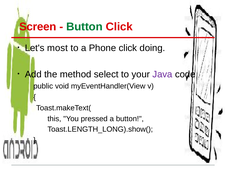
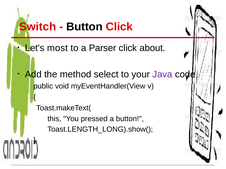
Screen: Screen -> Switch
Button at (84, 27) colour: green -> black
Phone: Phone -> Parser
doing: doing -> about
